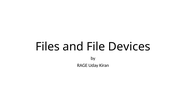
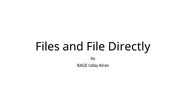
Devices: Devices -> Directly
